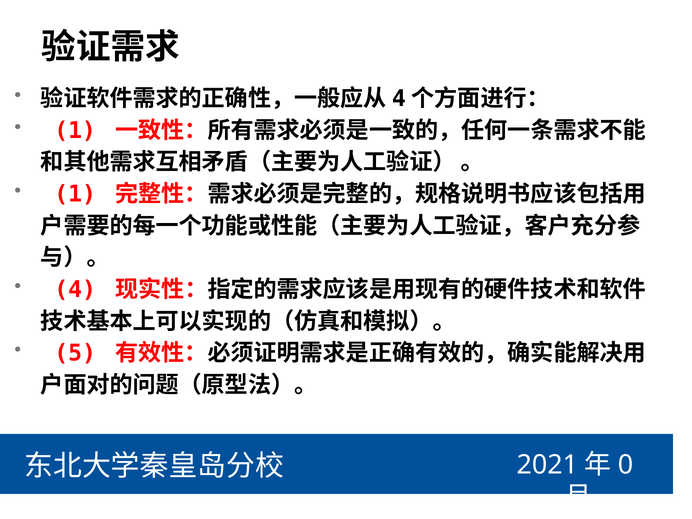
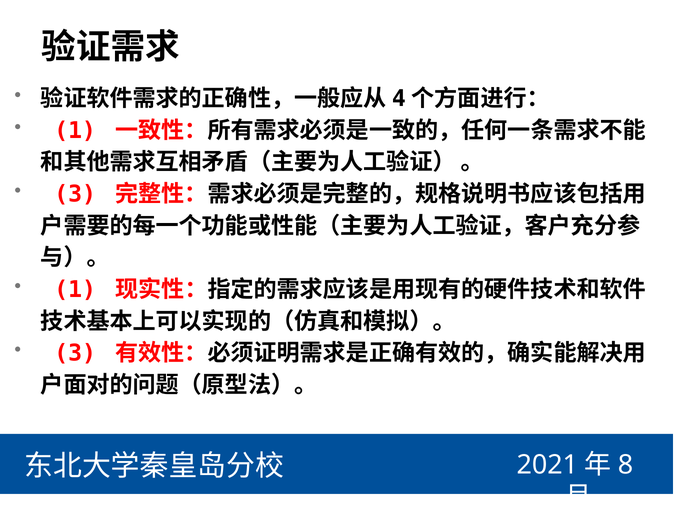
1 at (75, 194): 1 -> 3
4 at (75, 290): 4 -> 1
5 at (75, 353): 5 -> 3
0: 0 -> 8
